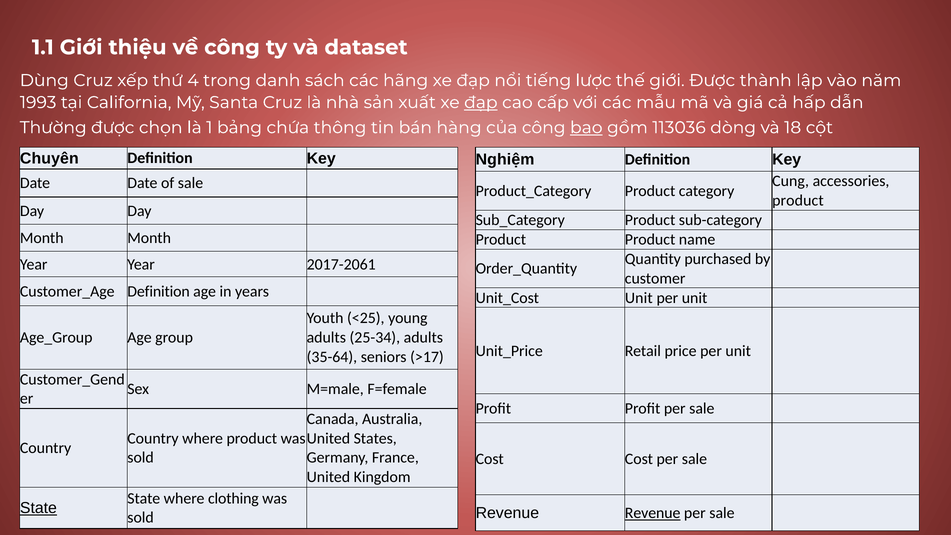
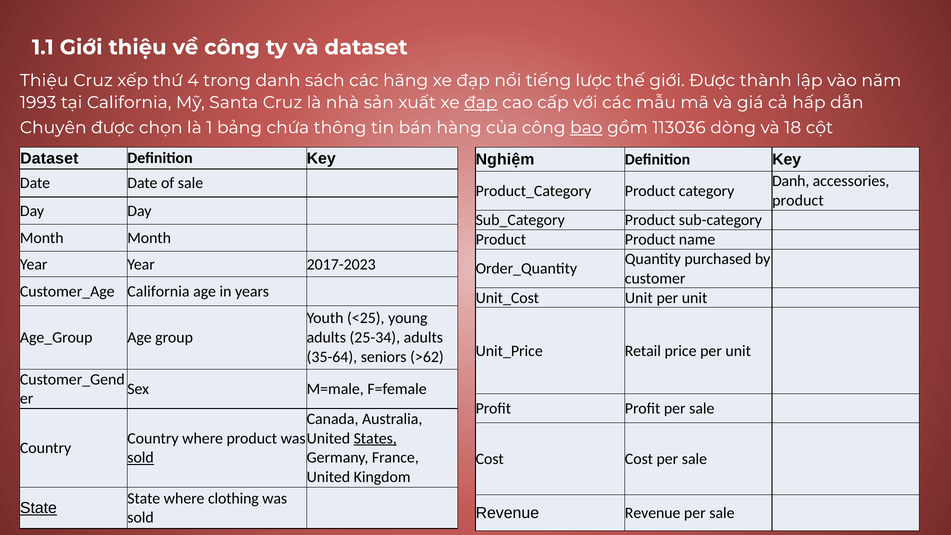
Dùng at (44, 80): Dùng -> Thiệu
Thường: Thường -> Chuyên
Chuyên at (49, 158): Chuyên -> Dataset
Cung at (791, 181): Cung -> Danh
2017-2061: 2017-2061 -> 2017-2023
Definition at (159, 291): Definition -> California
>17: >17 -> >62
States underline: none -> present
sold at (141, 458) underline: none -> present
Revenue at (653, 513) underline: present -> none
